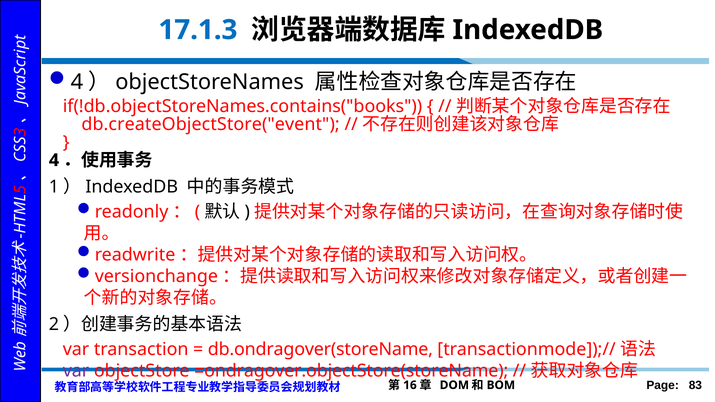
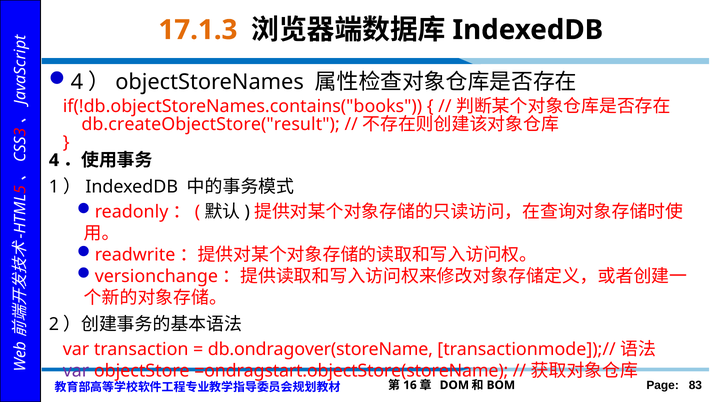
17.1.3 colour: blue -> orange
db.createObjectStore("event: db.createObjectStore("event -> db.createObjectStore("result
=ondragover.objectStore(storeName: =ondragover.objectStore(storeName -> =ondragstart.objectStore(storeName
